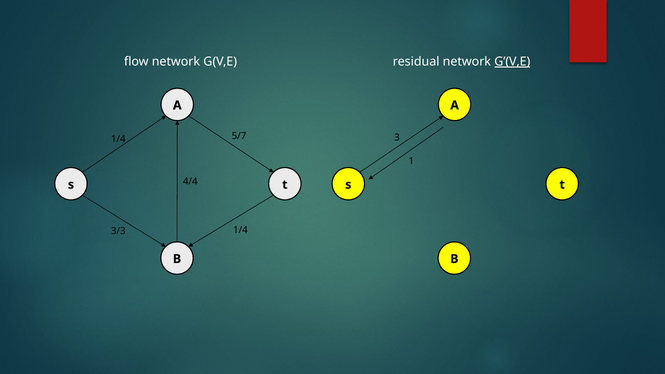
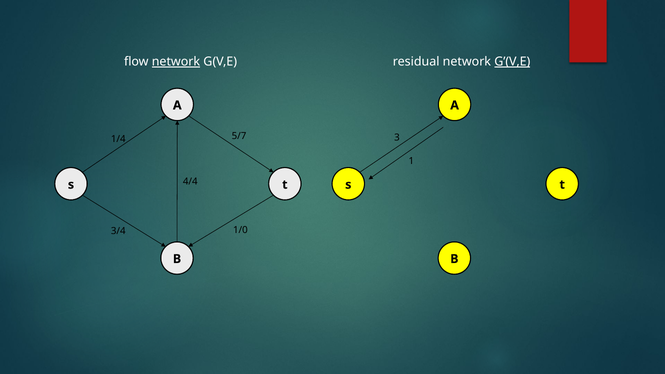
network at (176, 62) underline: none -> present
1/4 at (240, 230): 1/4 -> 1/0
3/3: 3/3 -> 3/4
